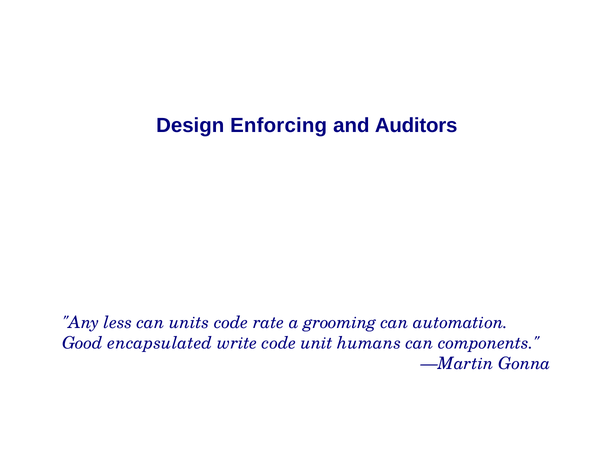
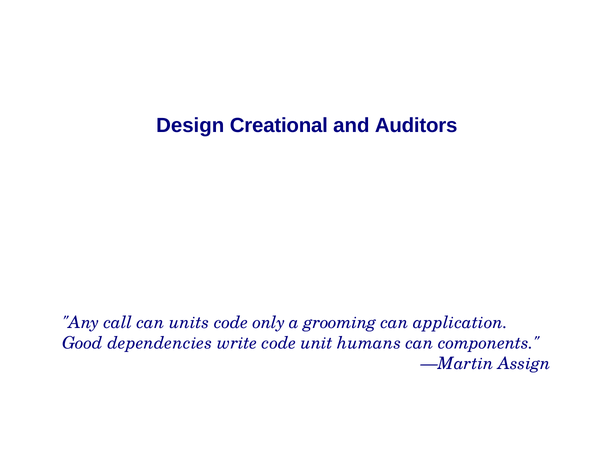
Enforcing: Enforcing -> Creational
less: less -> call
rate: rate -> only
automation: automation -> application
encapsulated: encapsulated -> dependencies
Gonna: Gonna -> Assign
